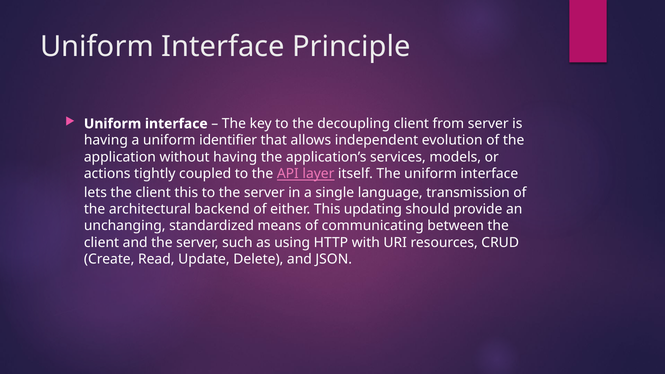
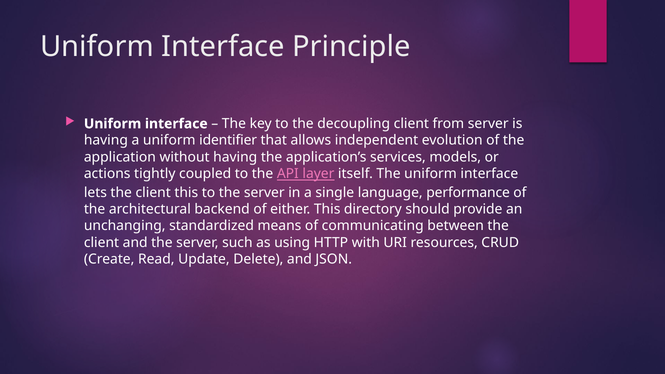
transmission: transmission -> performance
updating: updating -> directory
